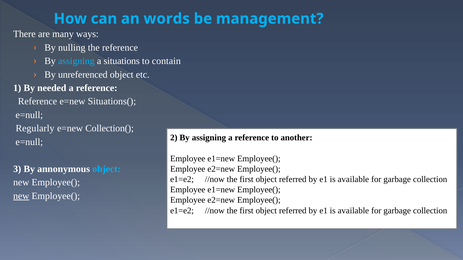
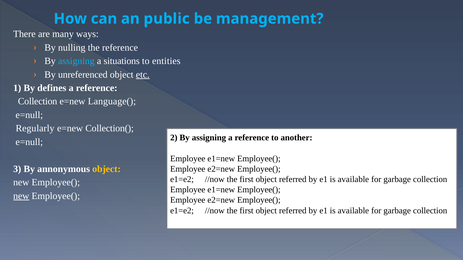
words: words -> public
contain: contain -> entities
etc underline: none -> present
needed: needed -> defines
Reference at (38, 102): Reference -> Collection
Situations(: Situations( -> Language(
object at (107, 169) colour: light blue -> yellow
